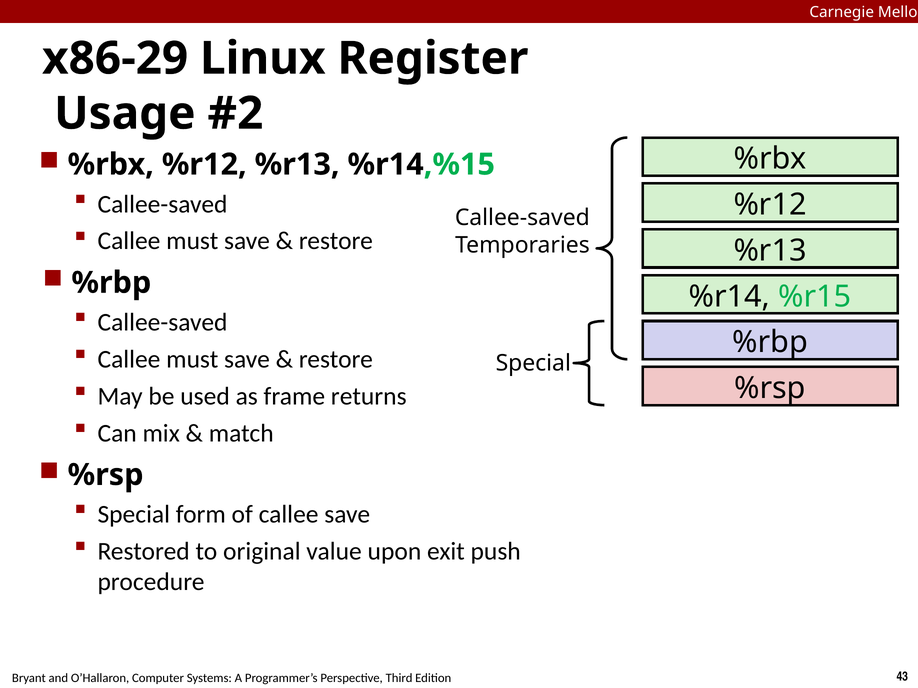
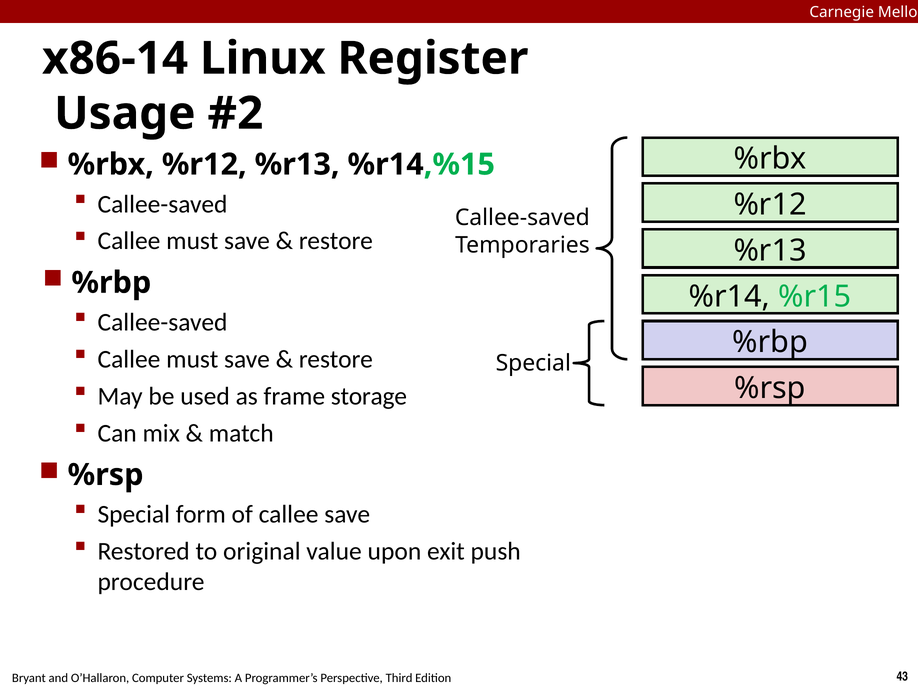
x86-29: x86-29 -> x86-14
returns: returns -> storage
